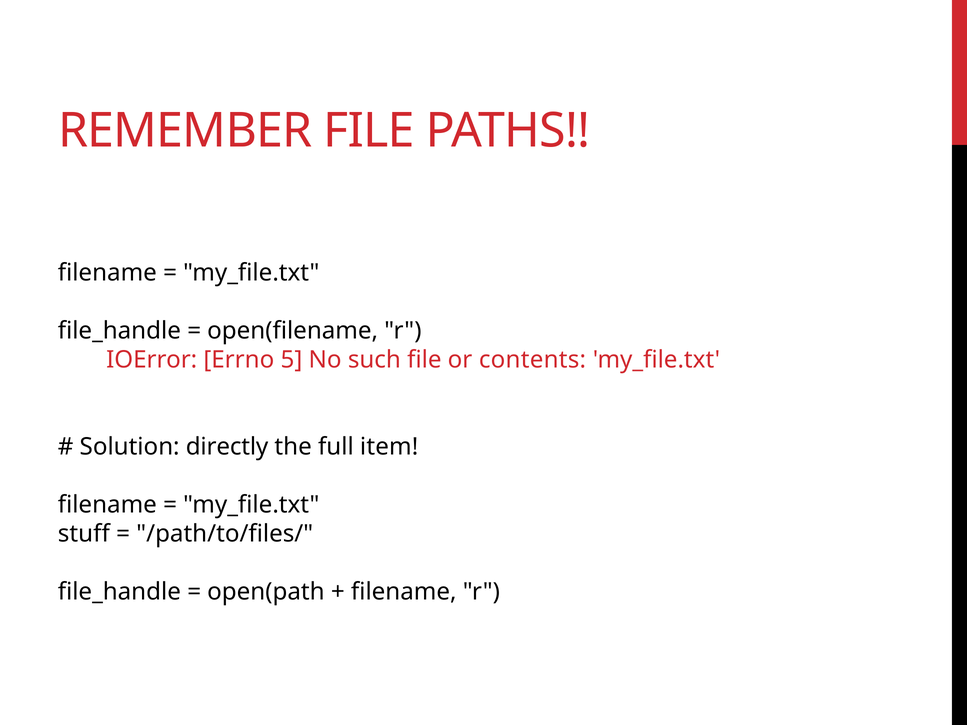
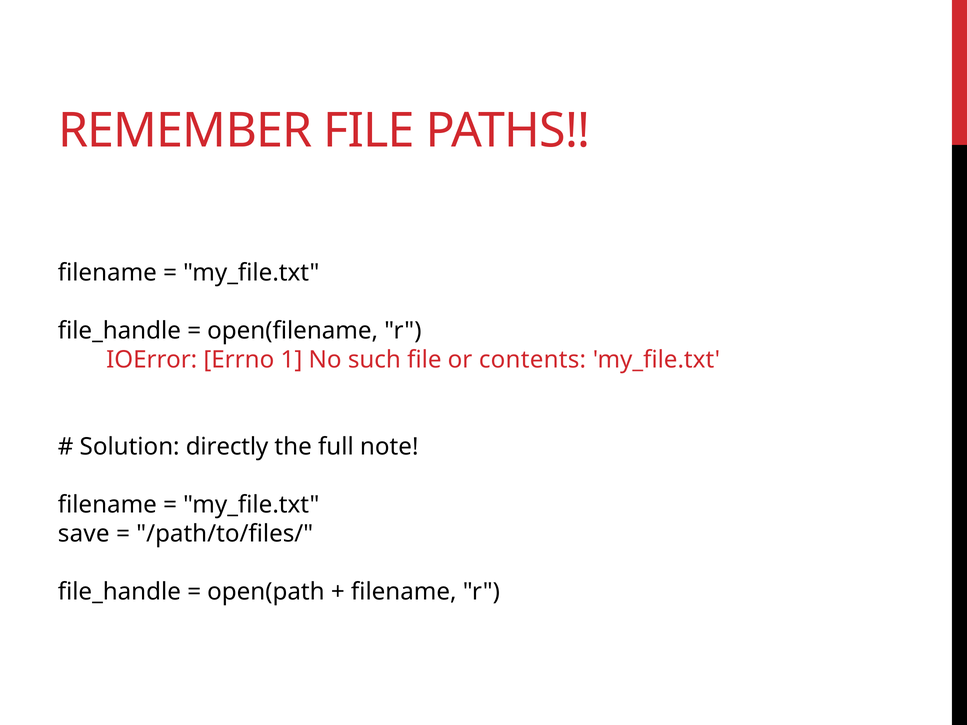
5: 5 -> 1
item: item -> note
stuff: stuff -> save
